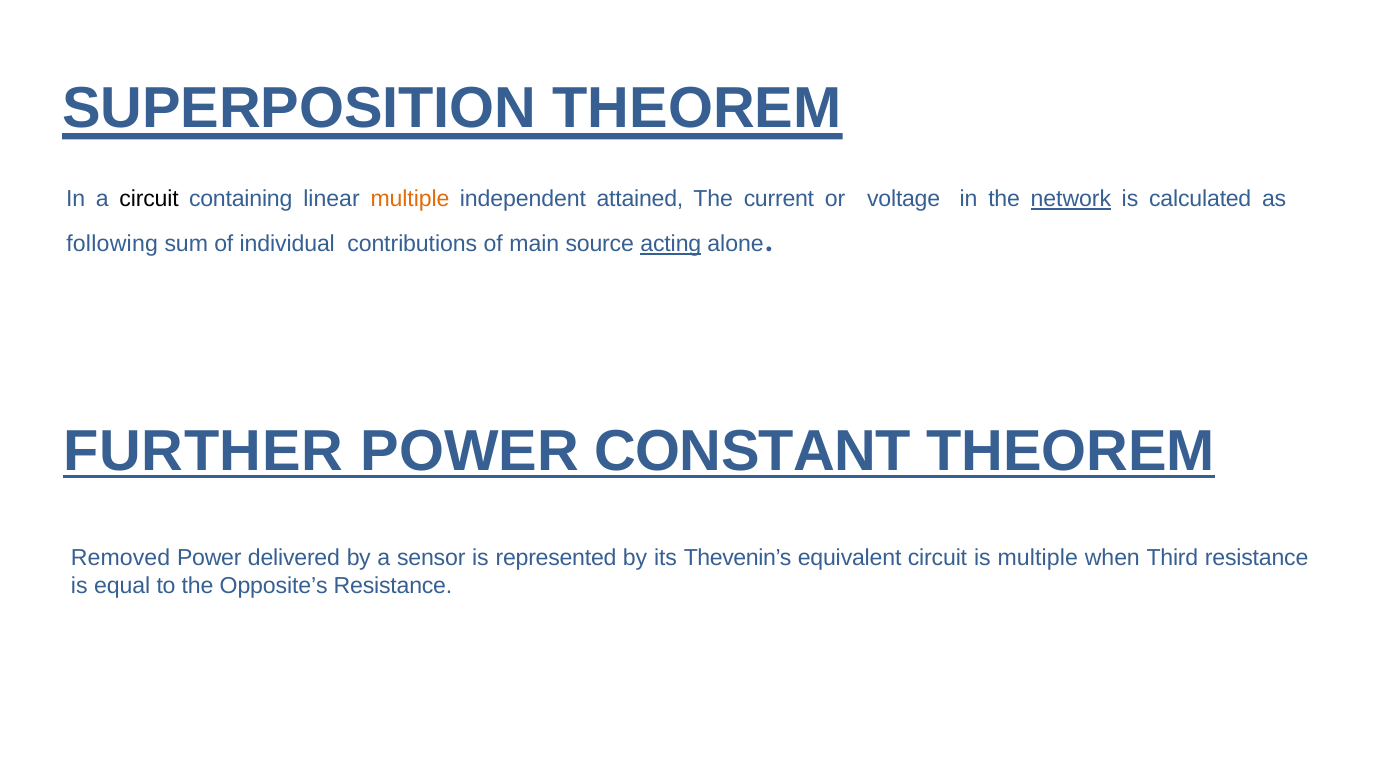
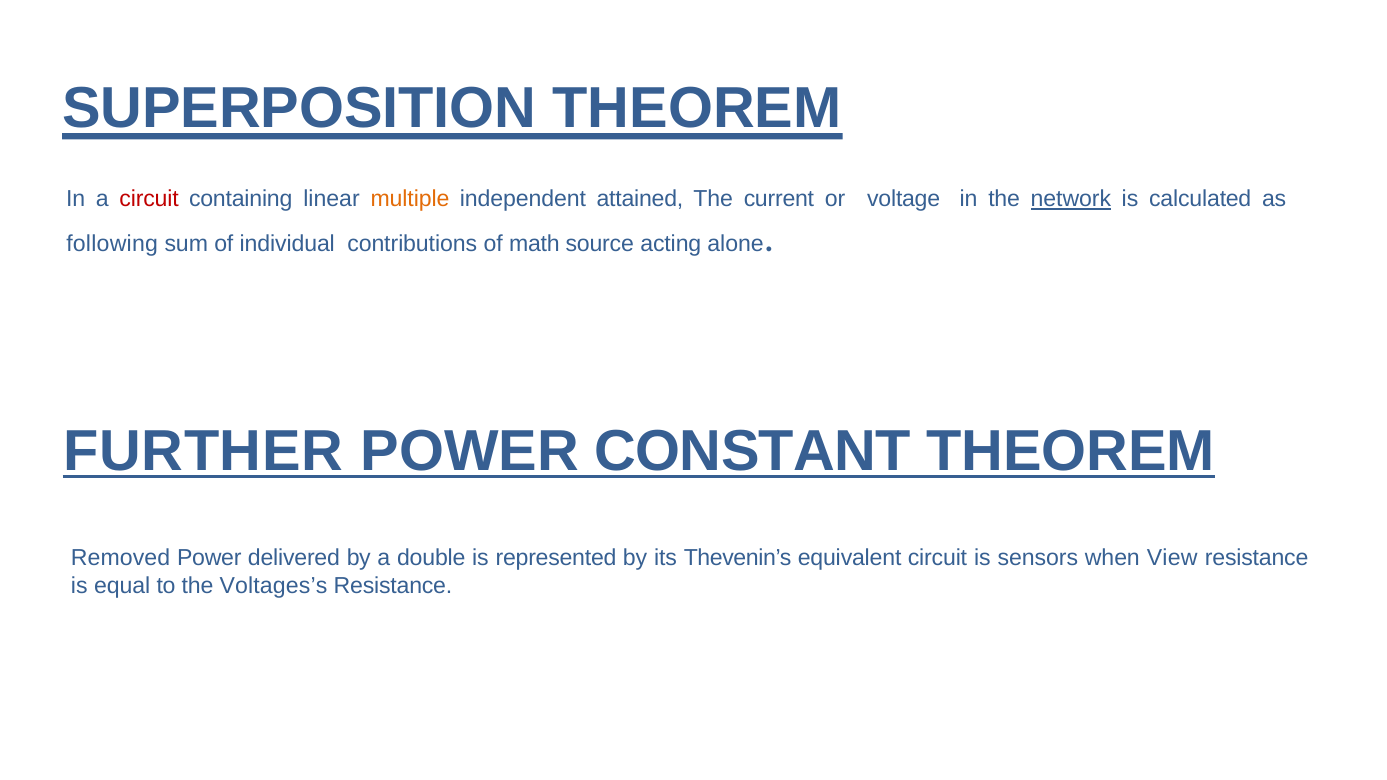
circuit at (149, 199) colour: black -> red
main: main -> math
acting underline: present -> none
sensor: sensor -> double
is multiple: multiple -> sensors
Third: Third -> View
Opposite’s: Opposite’s -> Voltages’s
